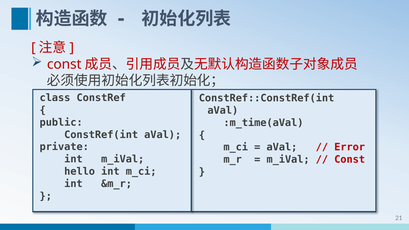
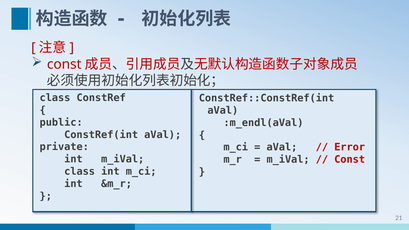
:m_time(aVal: :m_time(aVal -> :m_endl(aVal
hello at (80, 172): hello -> class
